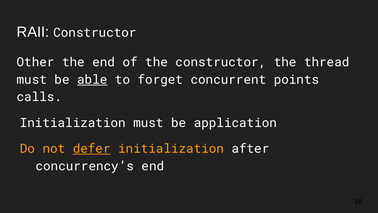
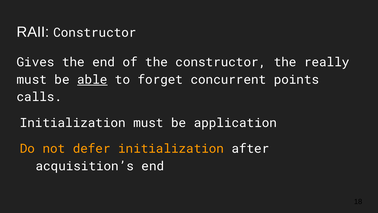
Other: Other -> Gives
thread: thread -> really
defer underline: present -> none
concurrency’s: concurrency’s -> acquisition’s
